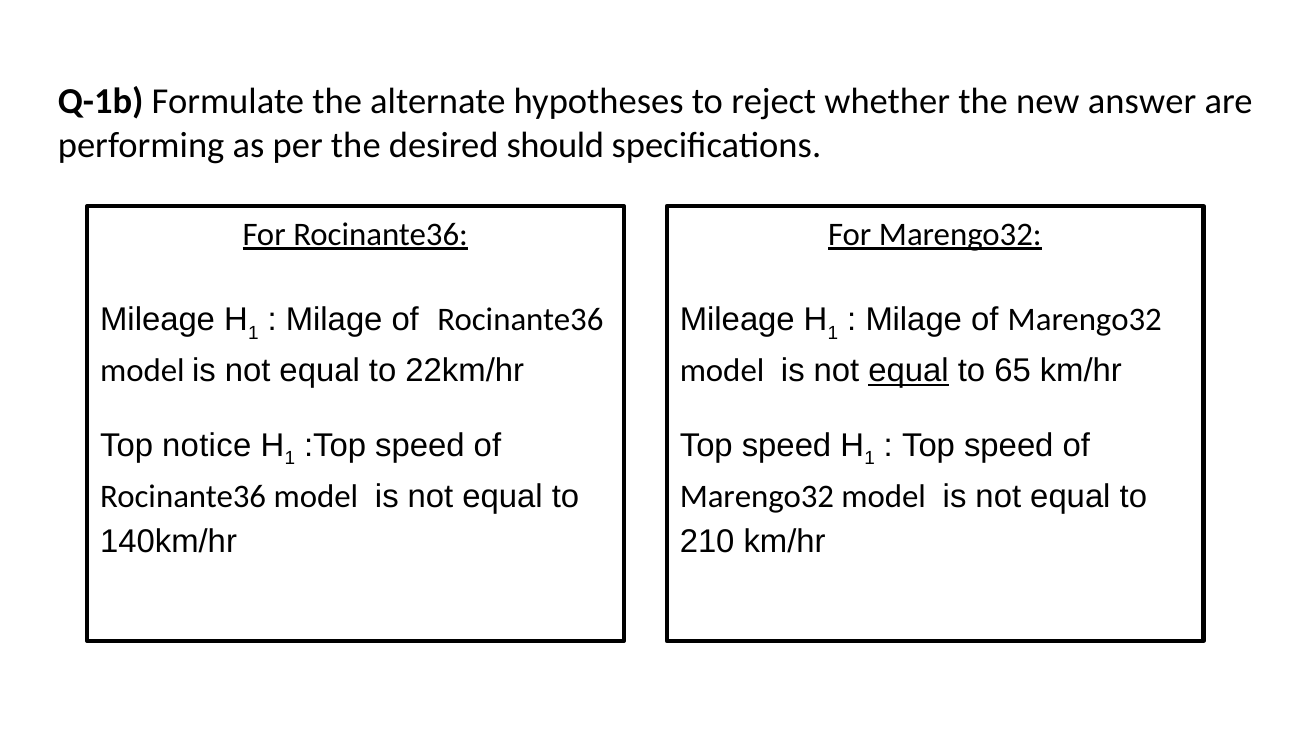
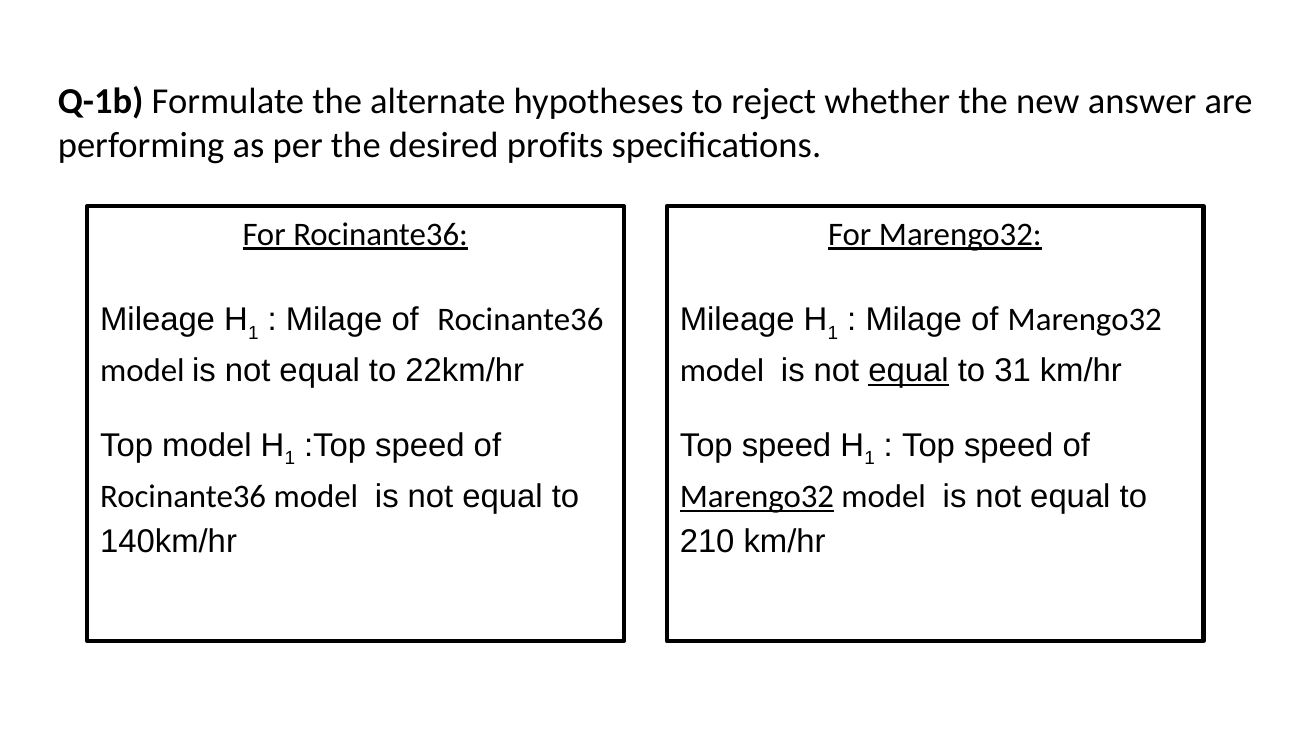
should: should -> profits
65: 65 -> 31
Top notice: notice -> model
Marengo32 at (757, 497) underline: none -> present
